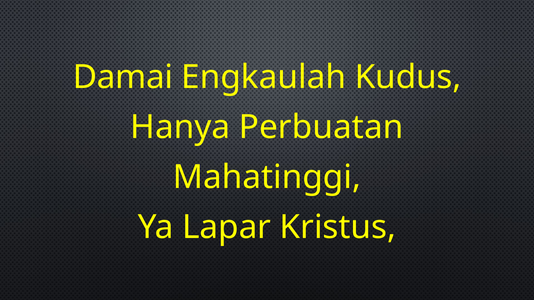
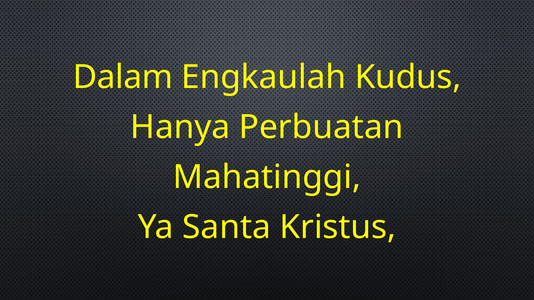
Damai: Damai -> Dalam
Lapar: Lapar -> Santa
